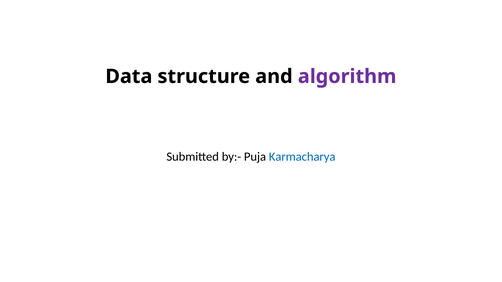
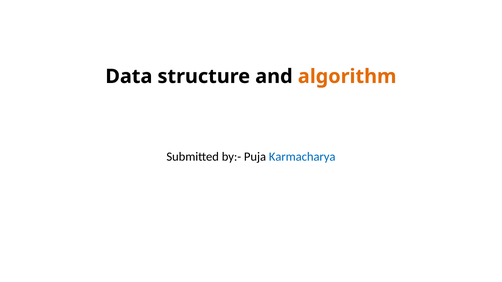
algorithm colour: purple -> orange
